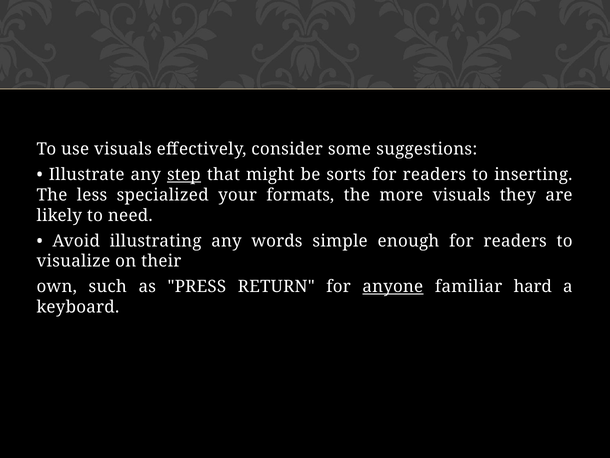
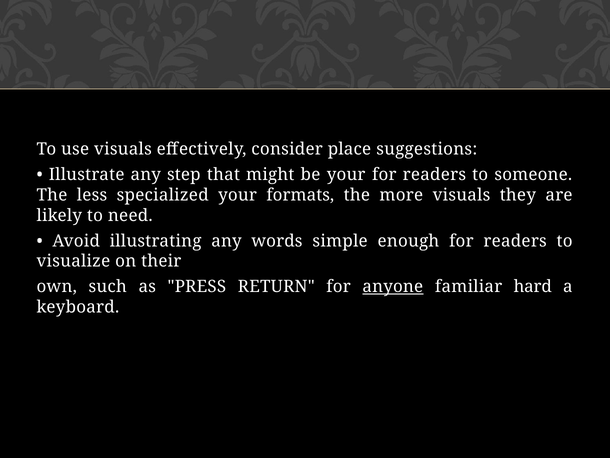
some: some -> place
step underline: present -> none
be sorts: sorts -> your
inserting: inserting -> someone
